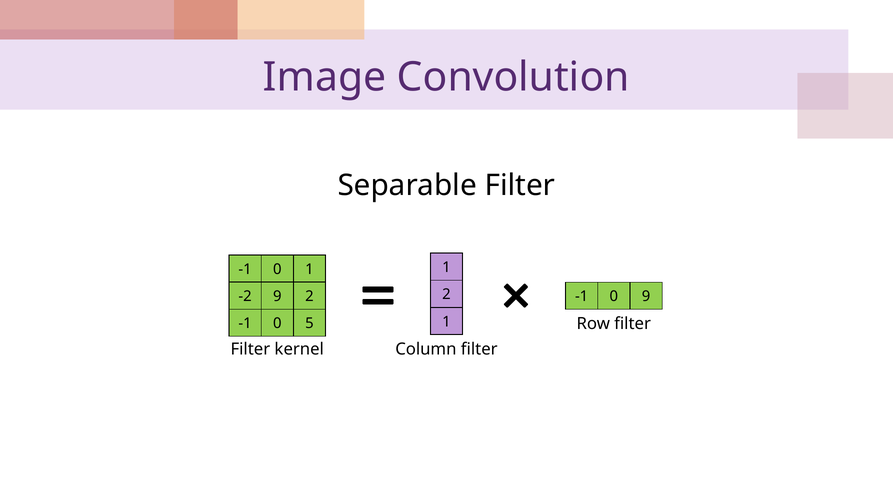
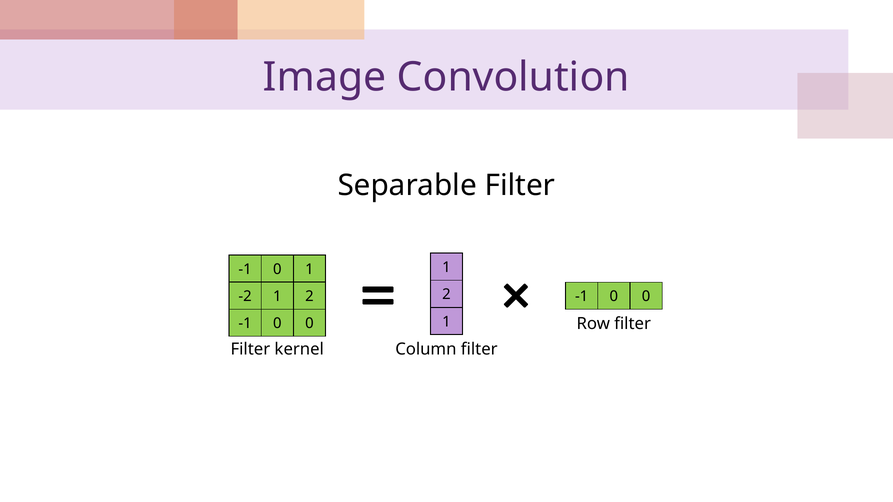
-2 9: 9 -> 1
9 at (646, 297): 9 -> 0
5 at (309, 324): 5 -> 0
